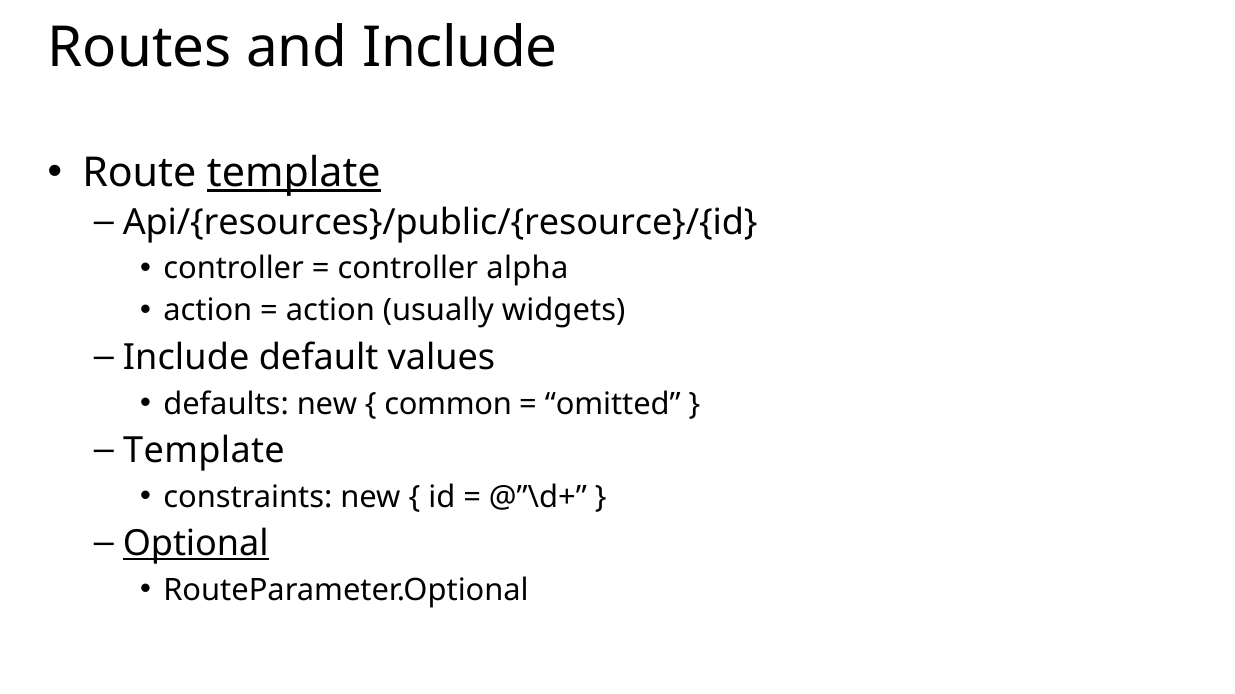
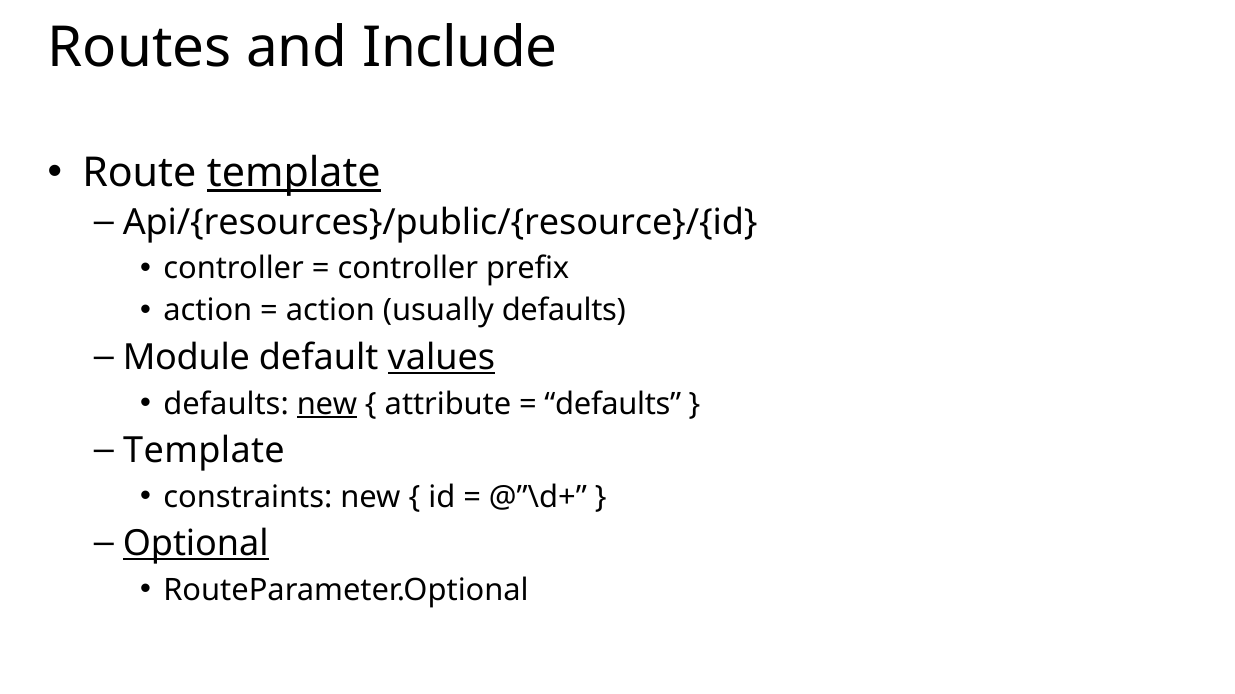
alpha: alpha -> prefix
usually widgets: widgets -> defaults
Include at (186, 358): Include -> Module
values underline: none -> present
new at (327, 404) underline: none -> present
common: common -> attribute
omitted at (613, 404): omitted -> defaults
